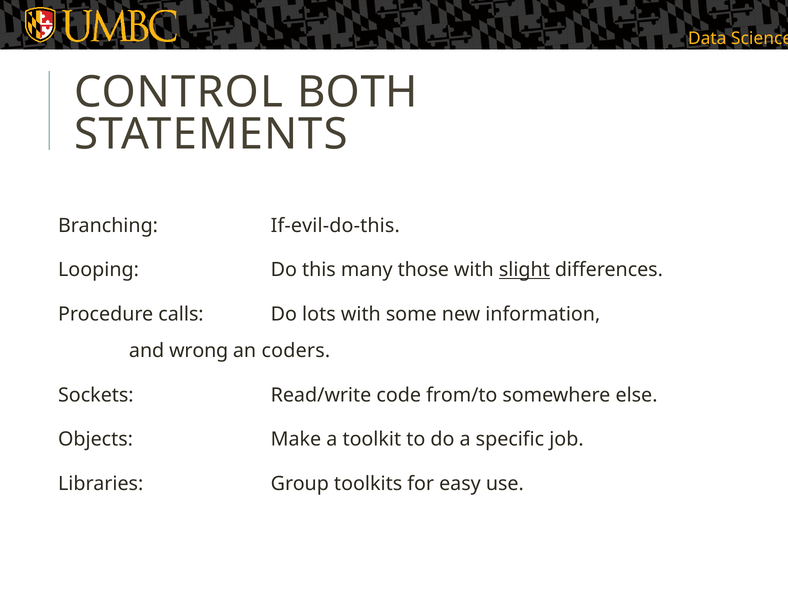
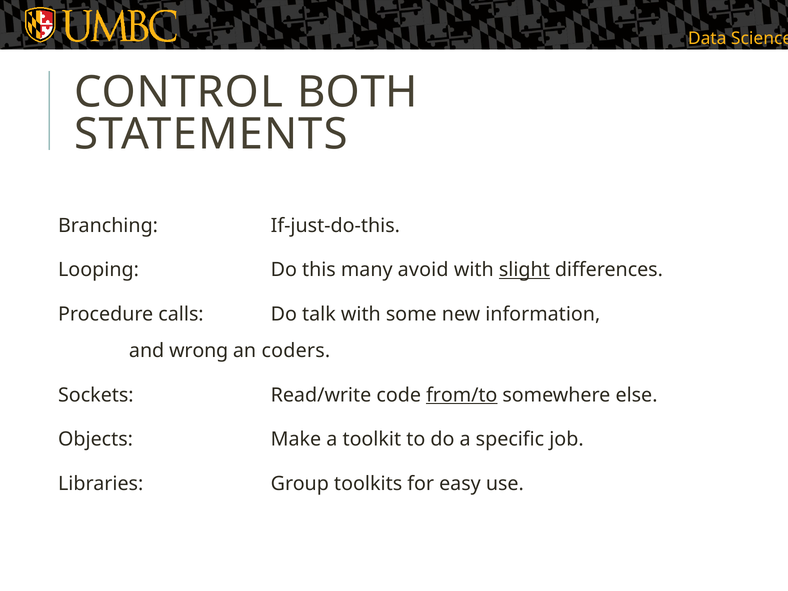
If-evil-do-this: If-evil-do-this -> If-just-do-this
those: those -> avoid
lots: lots -> talk
from/to underline: none -> present
